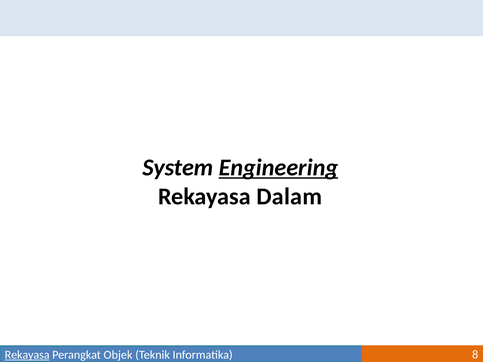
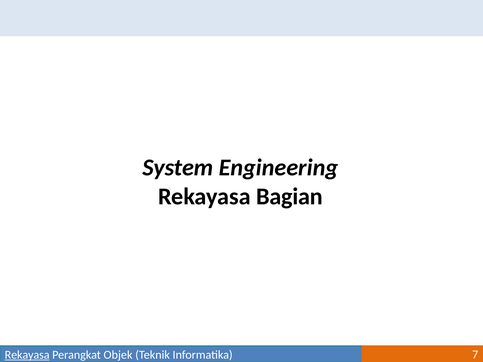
Engineering underline: present -> none
Dalam: Dalam -> Bagian
8: 8 -> 7
